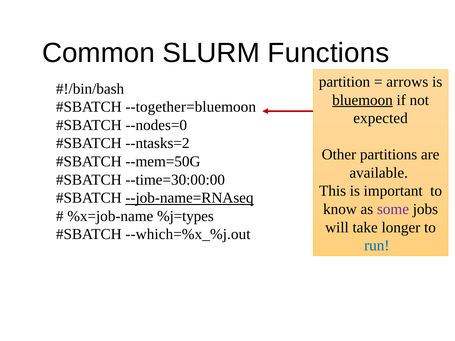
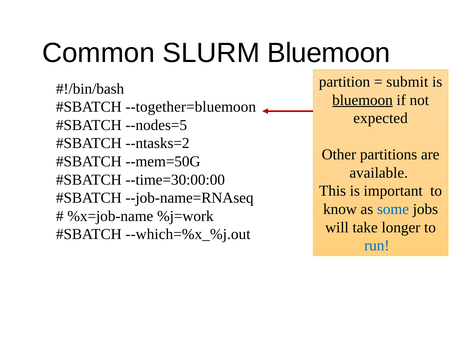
SLURM Functions: Functions -> Bluemoon
arrows: arrows -> submit
--nodes=0: --nodes=0 -> --nodes=5
--job-name=RNAseq underline: present -> none
some colour: purple -> blue
%j=types: %j=types -> %j=work
